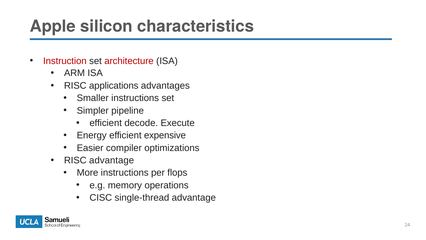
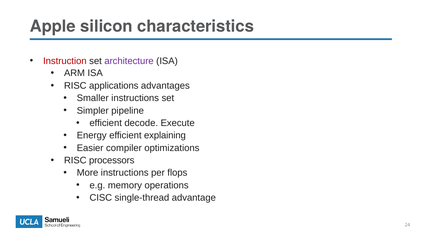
architecture colour: red -> purple
expensive: expensive -> explaining
RISC advantage: advantage -> processors
